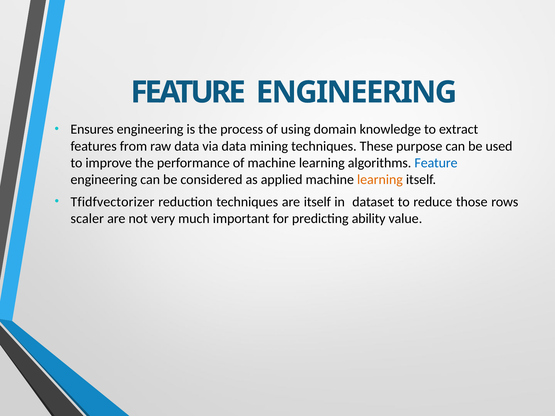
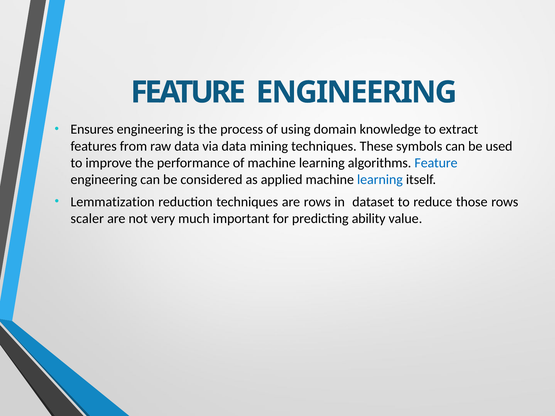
purpose: purpose -> symbols
learning at (380, 179) colour: orange -> blue
Tfidfvectorizer: Tfidfvectorizer -> Lemmatization
are itself: itself -> rows
